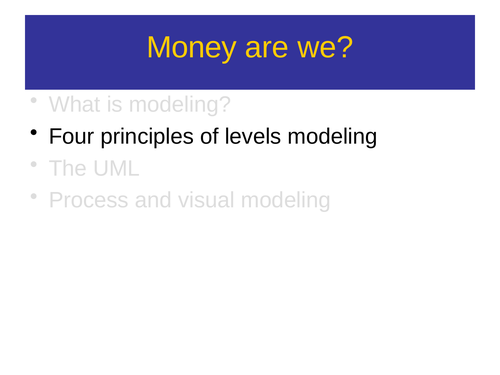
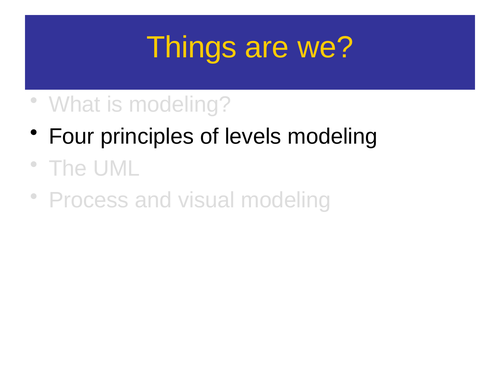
Money: Money -> Things
